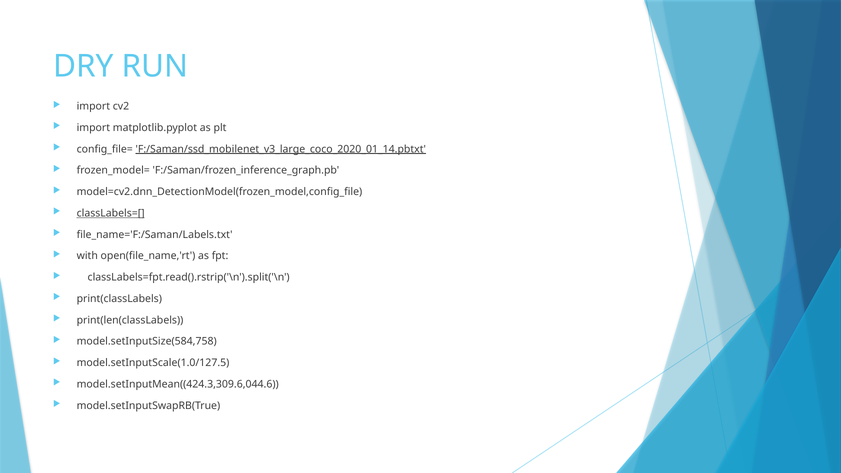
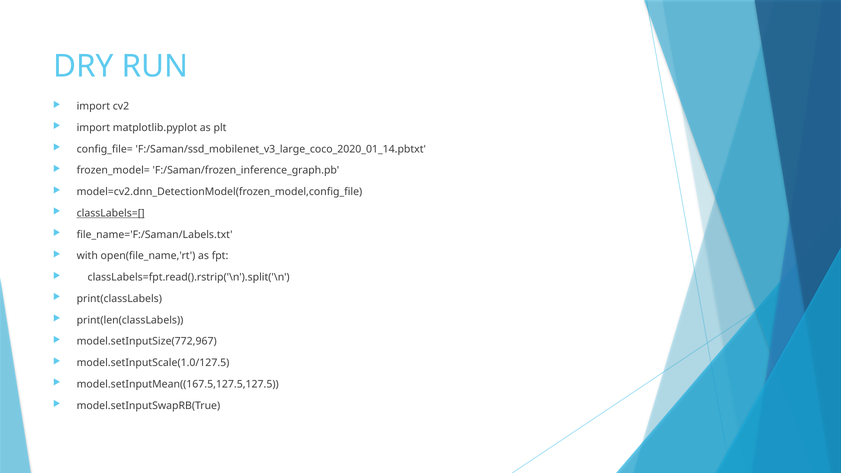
F:/Saman/ssd_mobilenet_v3_large_coco_2020_01_14.pbtxt underline: present -> none
model.setInputSize(584,758: model.setInputSize(584,758 -> model.setInputSize(772,967
model.setInputMean((424.3,309.6,044.6: model.setInputMean((424.3,309.6,044.6 -> model.setInputMean((167.5,127.5,127.5
